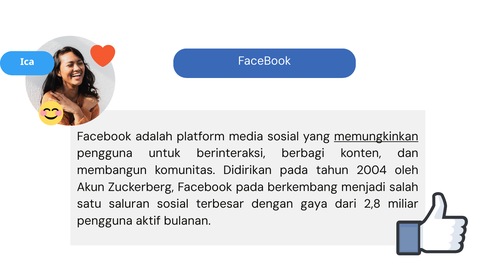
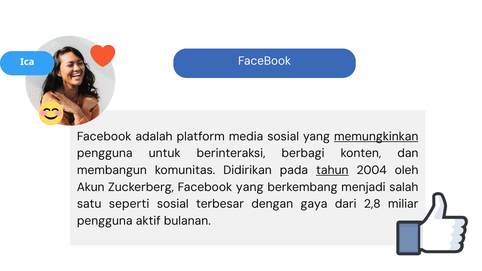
tahun underline: none -> present
Facebook pada: pada -> yang
saluran: saluran -> seperti
